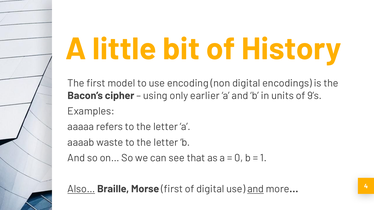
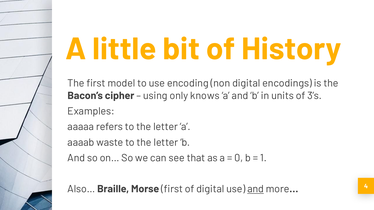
earlier: earlier -> knows
9’s: 9’s -> 3’s
Also… underline: present -> none
